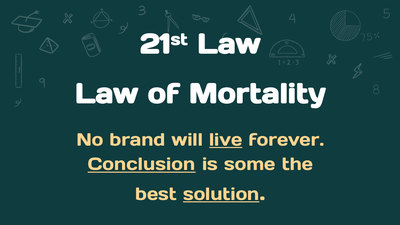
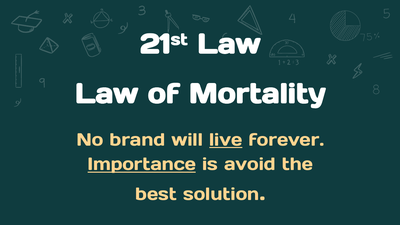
Conclusion: Conclusion -> Importance
some: some -> avoid
solution underline: present -> none
